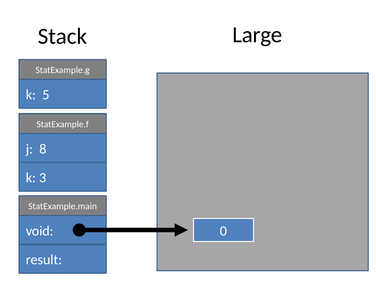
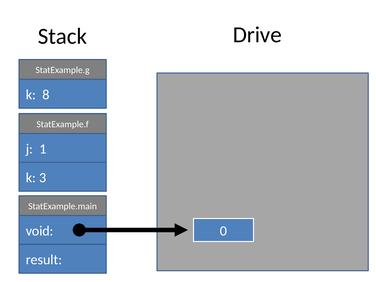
Large: Large -> Drive
5: 5 -> 8
8: 8 -> 1
